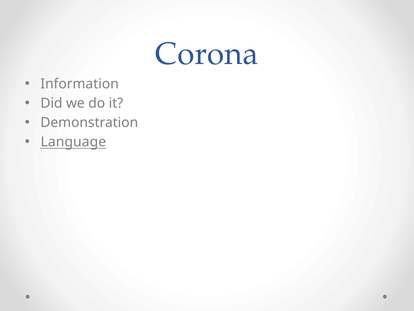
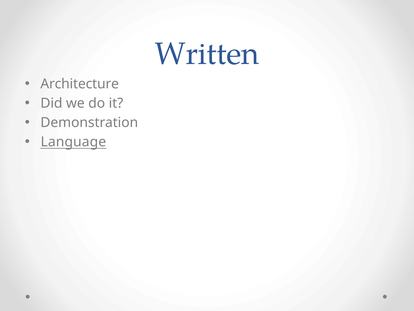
Corona: Corona -> Written
Information: Information -> Architecture
